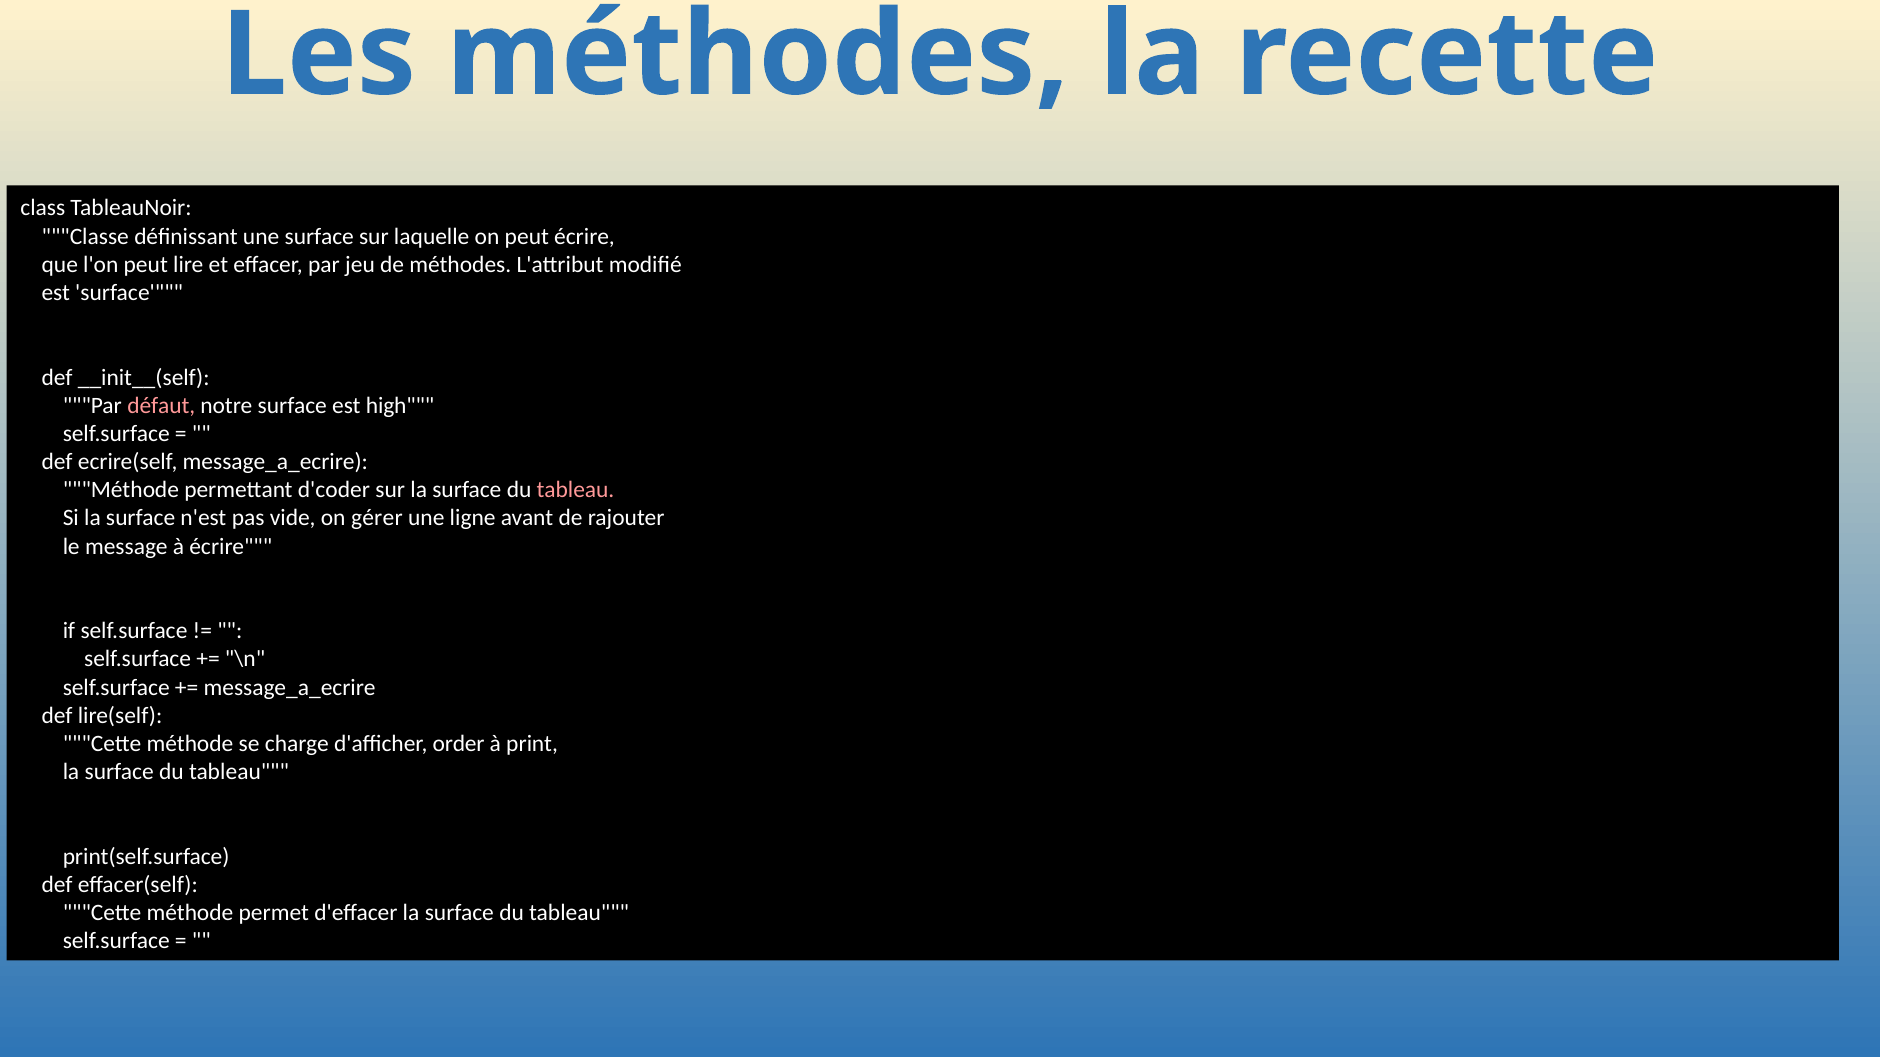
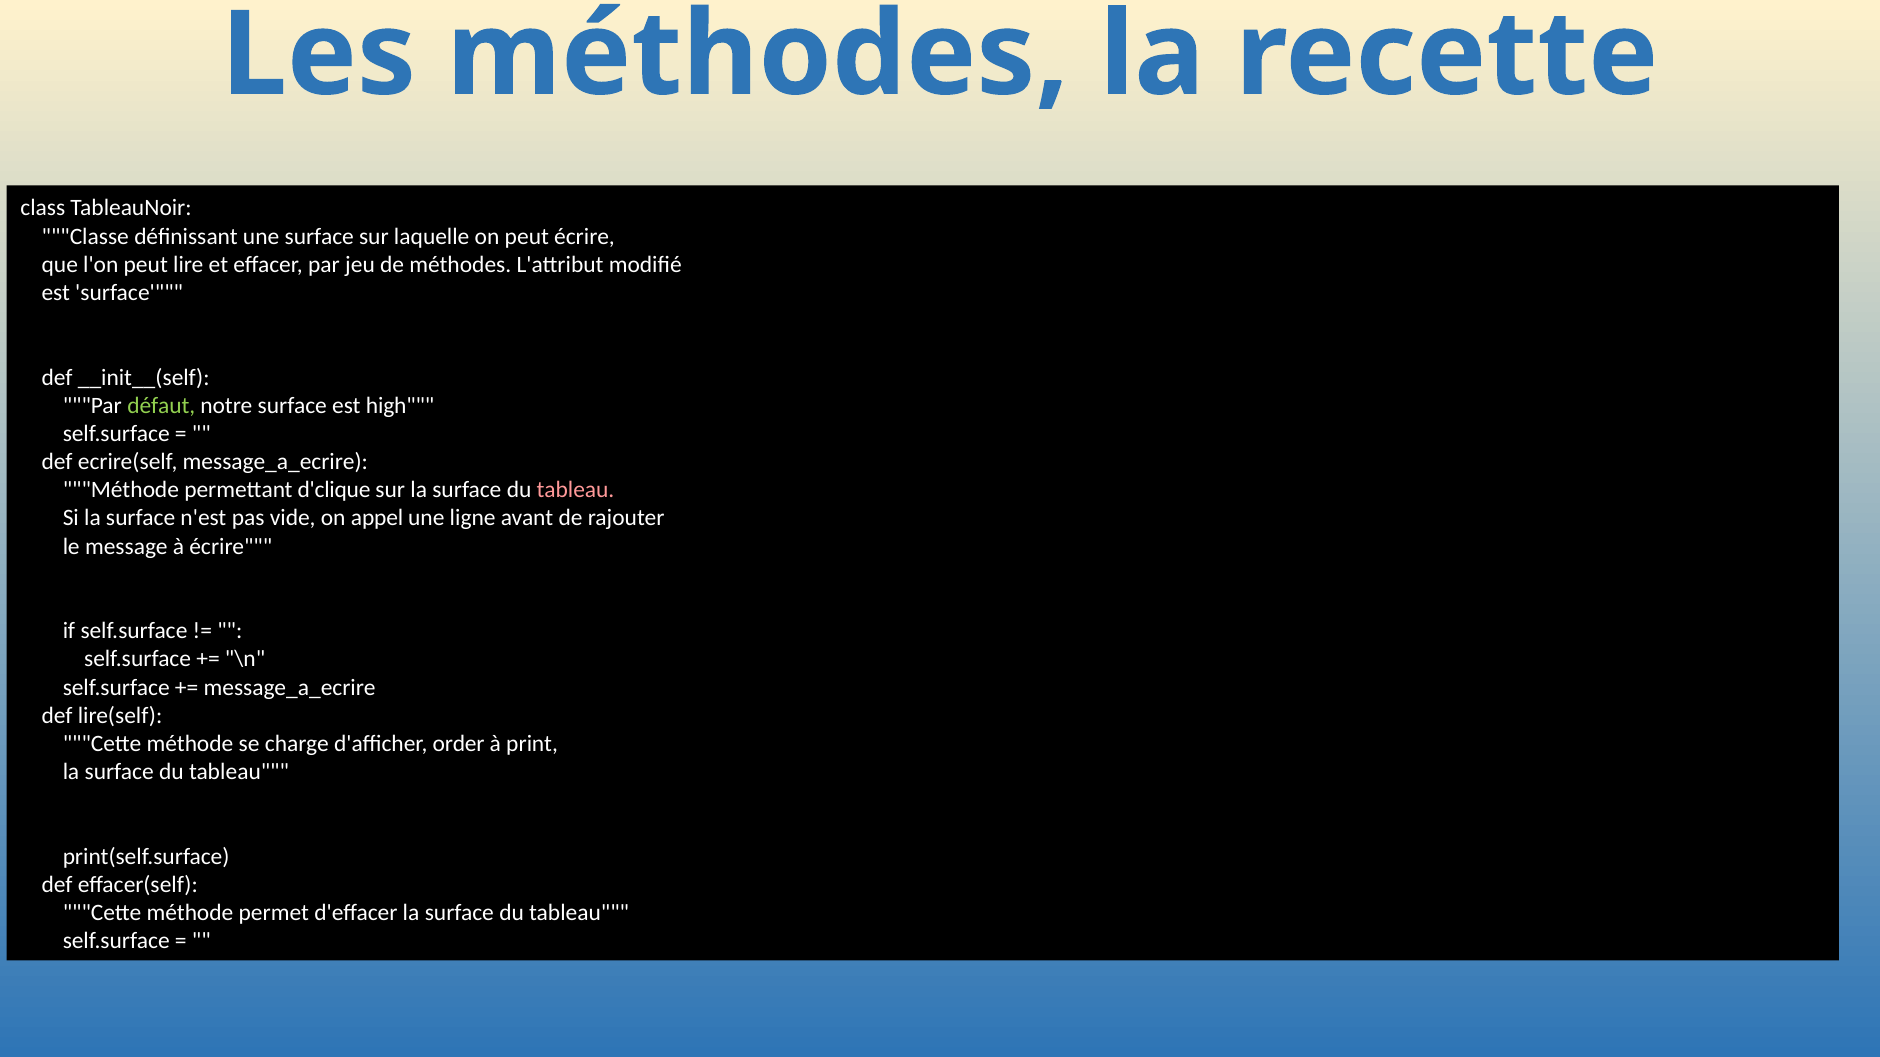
défaut colour: pink -> light green
d'coder: d'coder -> d'clique
gérer: gérer -> appel
